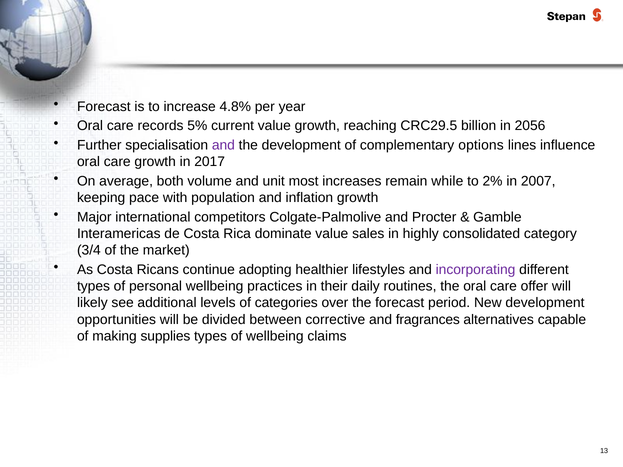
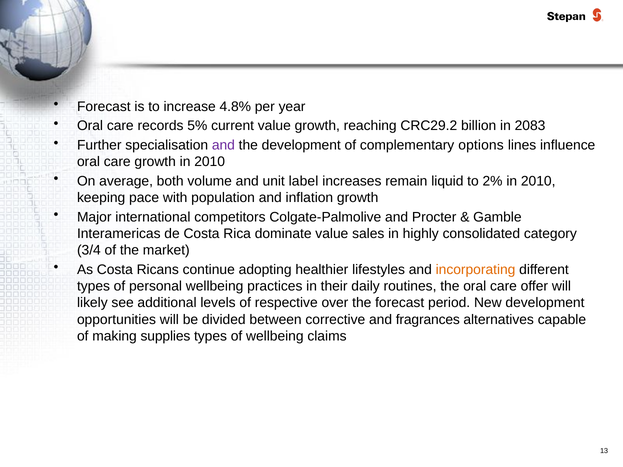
CRC29.5: CRC29.5 -> CRC29.2
2056: 2056 -> 2083
growth in 2017: 2017 -> 2010
most: most -> label
while: while -> liquid
2% in 2007: 2007 -> 2010
incorporating colour: purple -> orange
categories: categories -> respective
